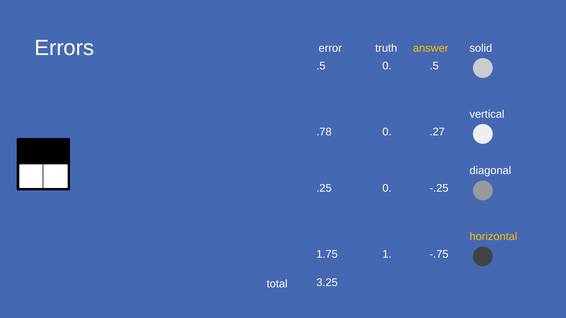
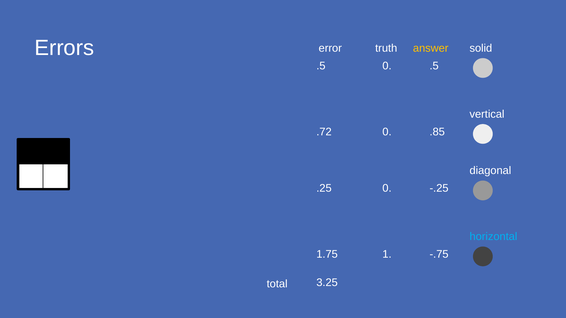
.78: .78 -> .72
.27: .27 -> .85
horizontal colour: yellow -> light blue
